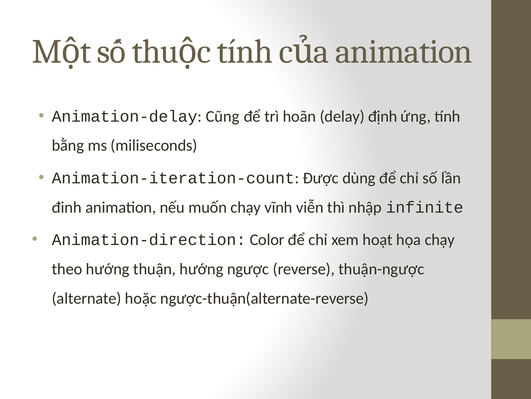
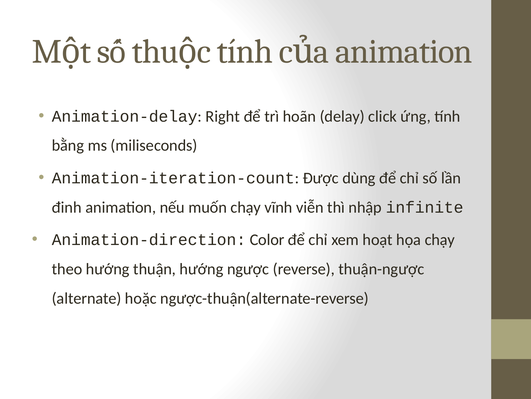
Cũng: Cũng -> Right
định: định -> click
